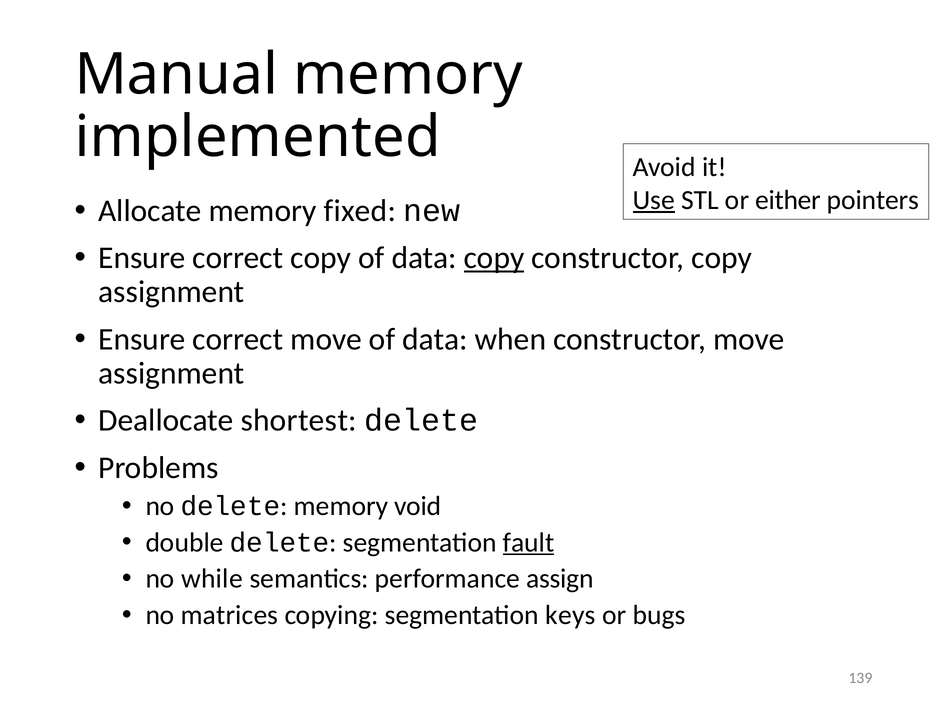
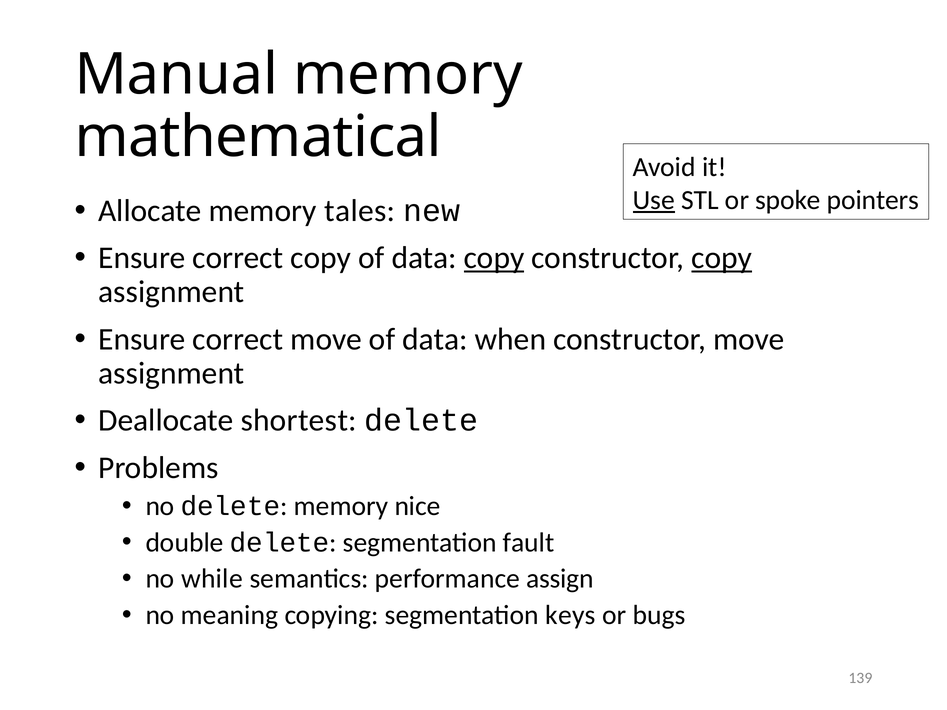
implemented: implemented -> mathematical
either: either -> spoke
fixed: fixed -> tales
copy at (722, 258) underline: none -> present
void: void -> nice
fault underline: present -> none
matrices: matrices -> meaning
